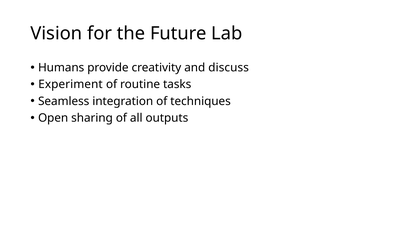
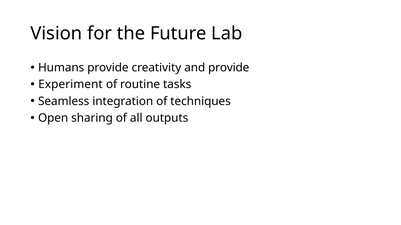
and discuss: discuss -> provide
